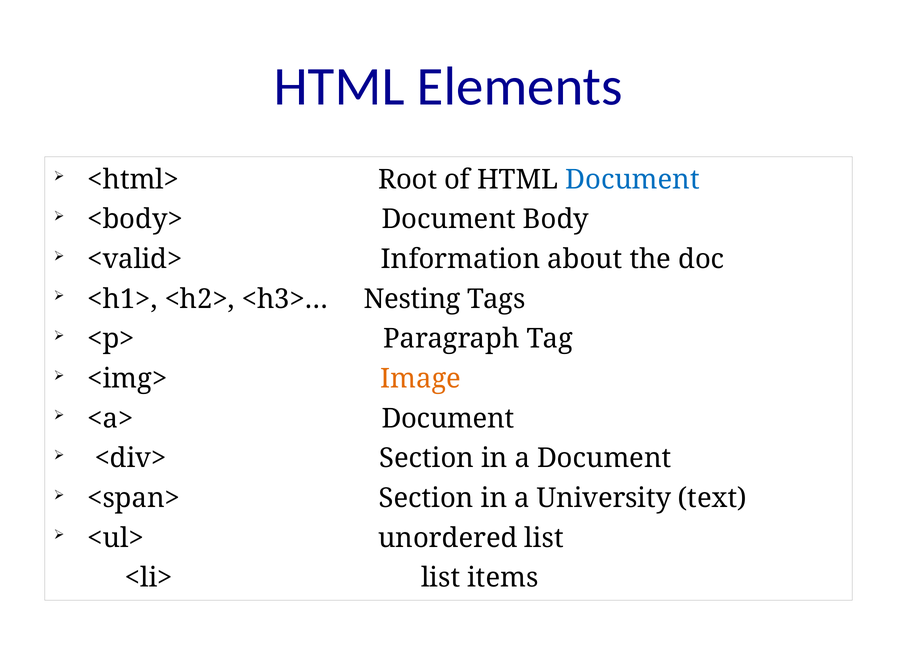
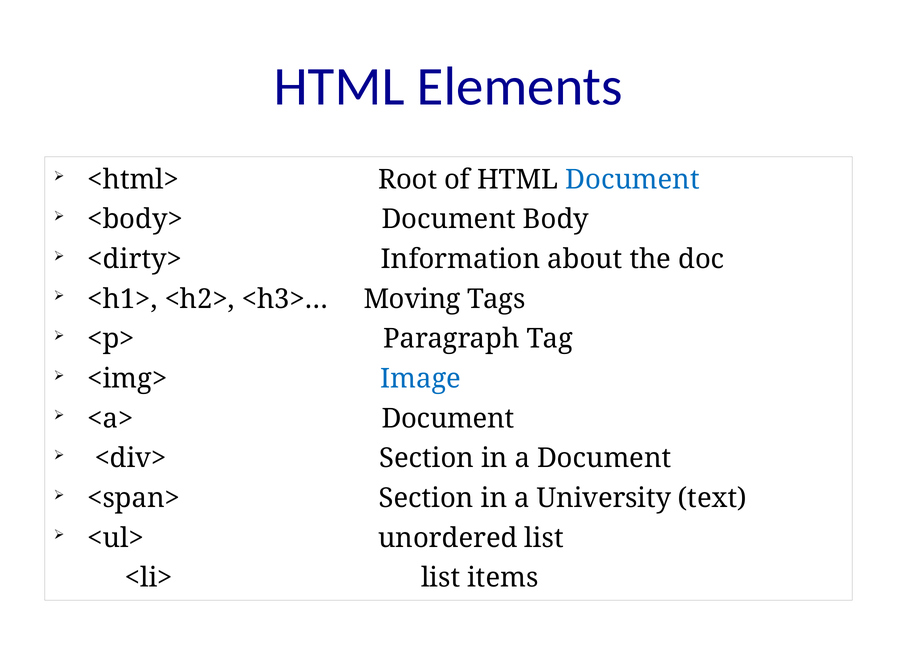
<valid>: <valid> -> <dirty>
Nesting: Nesting -> Moving
Image colour: orange -> blue
